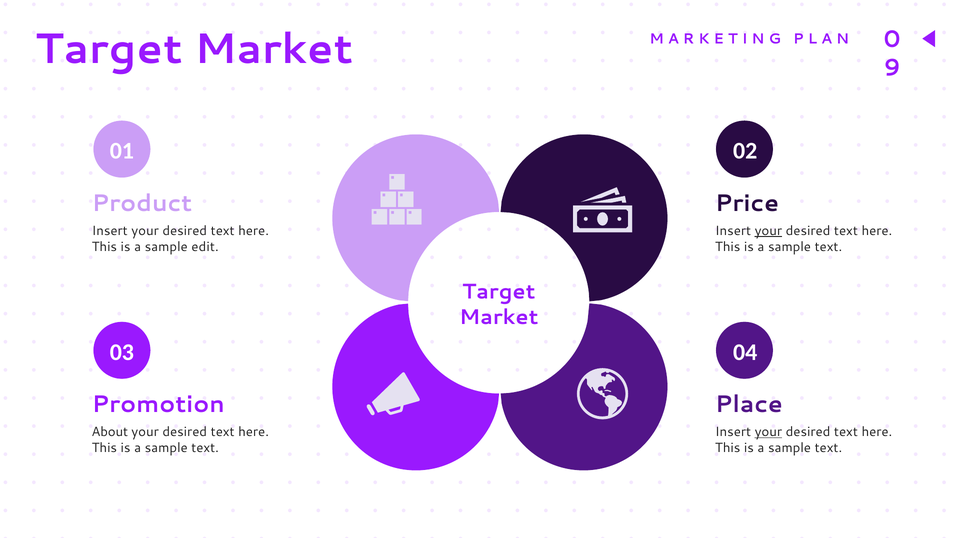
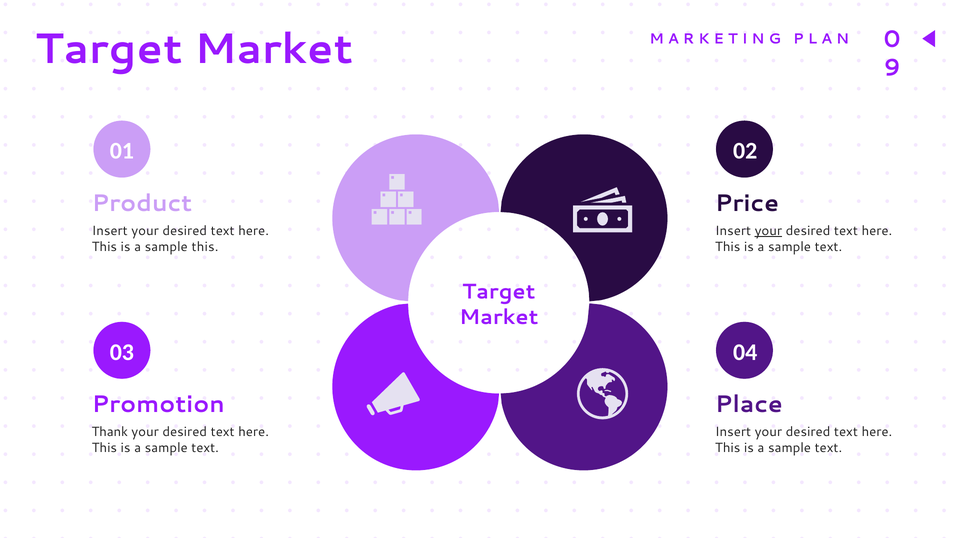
sample edit: edit -> this
About: About -> Thank
your at (768, 432) underline: present -> none
